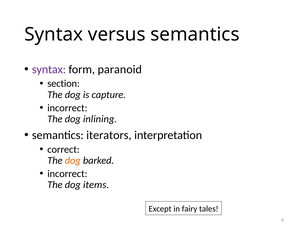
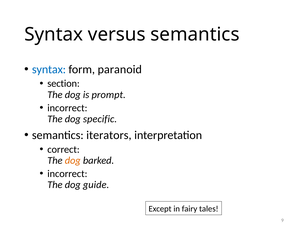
syntax at (49, 69) colour: purple -> blue
capture: capture -> prompt
inlining: inlining -> specific
items: items -> guide
